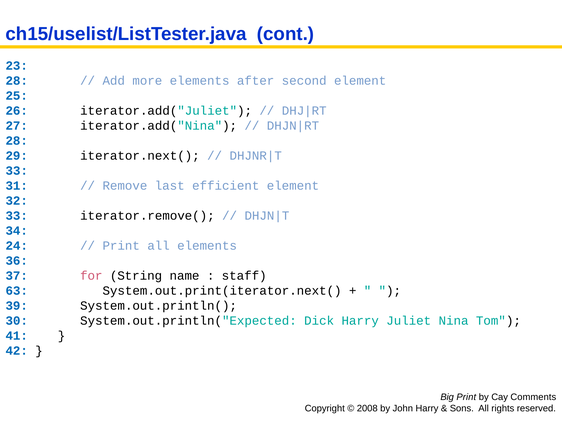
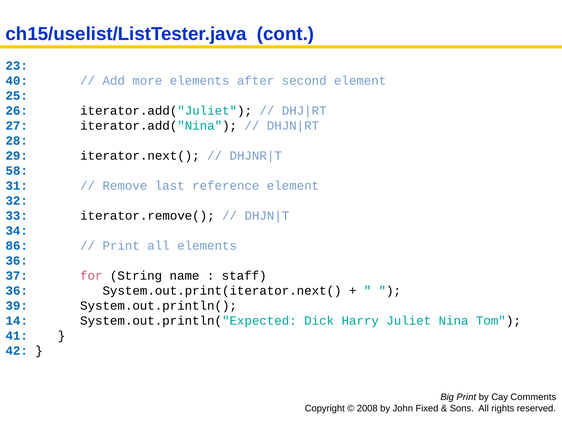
28 at (17, 81): 28 -> 40
33 at (17, 170): 33 -> 58
efficient: efficient -> reference
24: 24 -> 86
63 at (17, 290): 63 -> 36
30: 30 -> 14
John Harry: Harry -> Fixed
